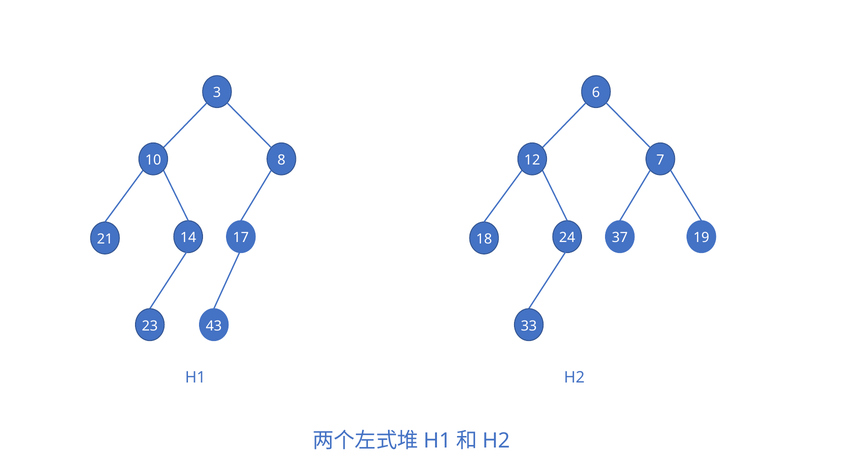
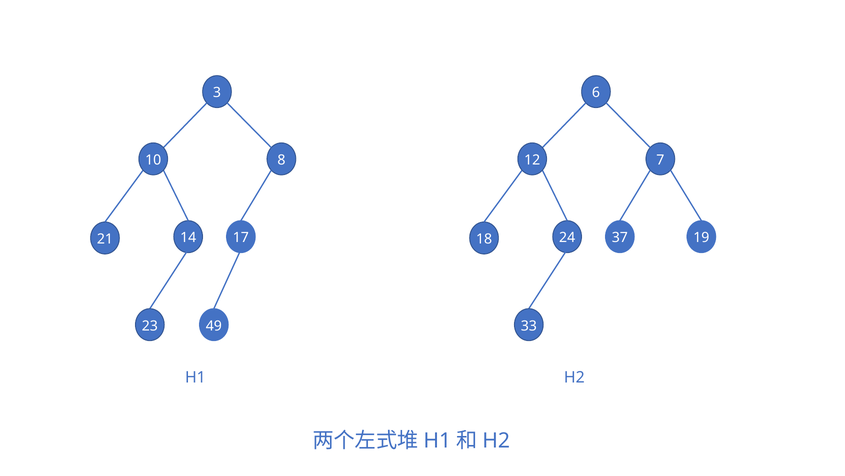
43: 43 -> 49
